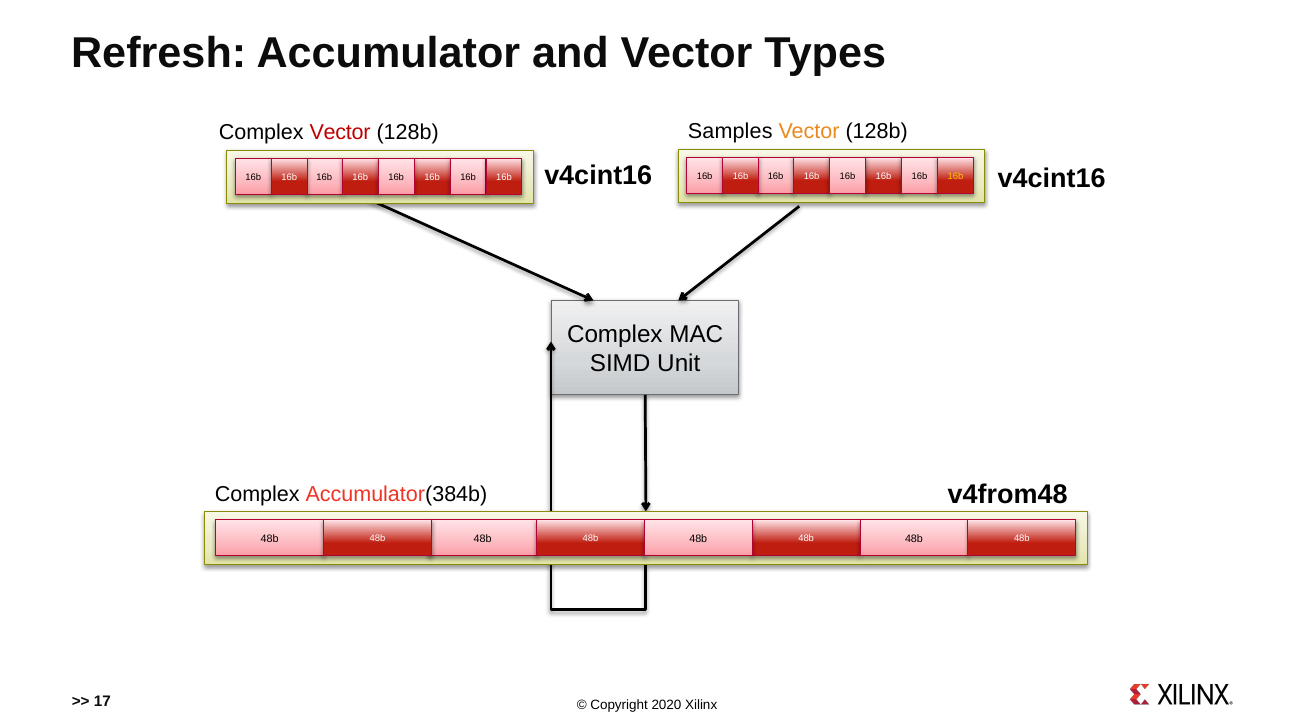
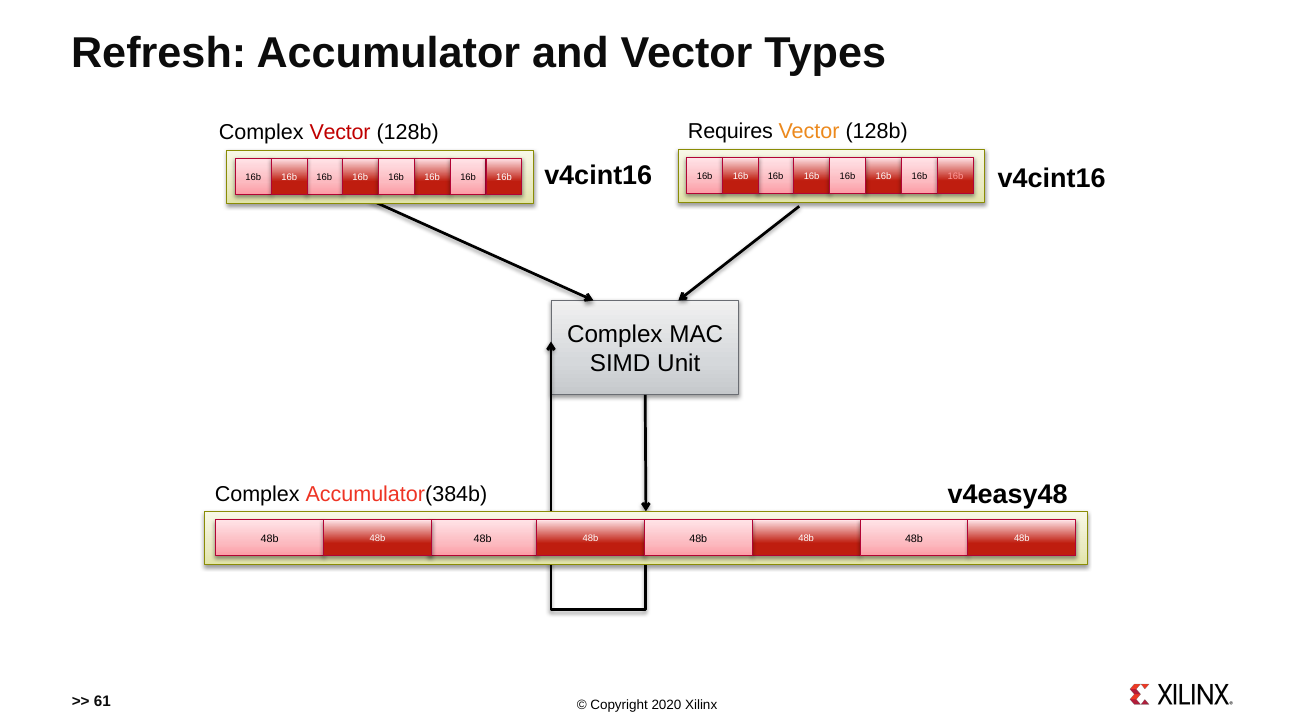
Samples: Samples -> Requires
16b at (955, 176) colour: yellow -> pink
v4from48: v4from48 -> v4easy48
17: 17 -> 61
